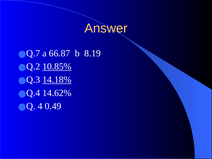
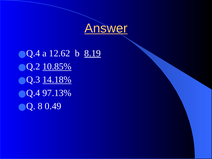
Answer underline: none -> present
Q.7 at (33, 53): Q.7 -> Q.4
66.87: 66.87 -> 12.62
8.19 underline: none -> present
14.62%: 14.62% -> 97.13%
4: 4 -> 8
